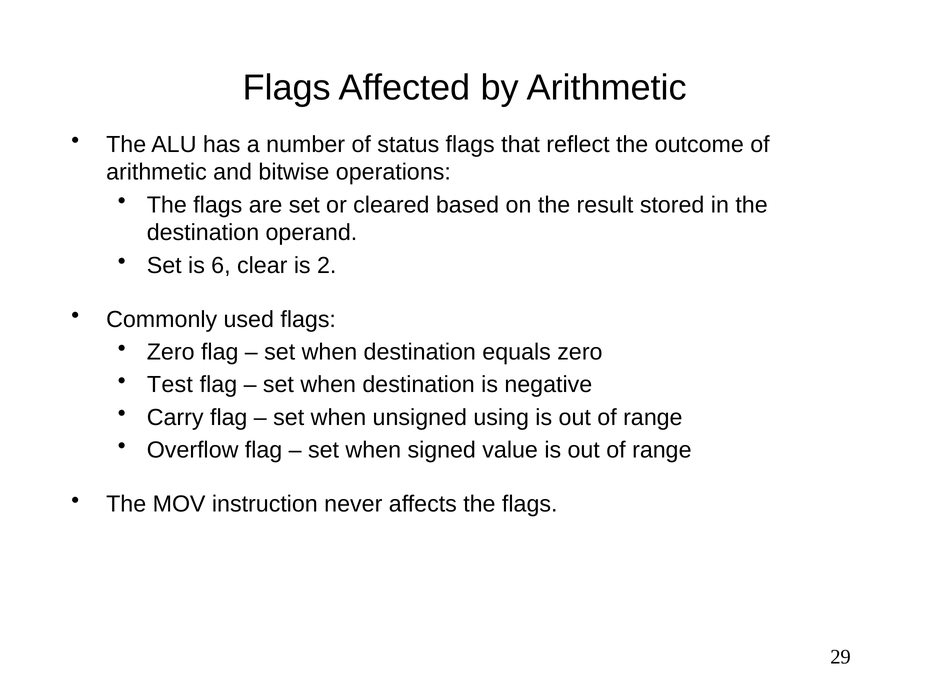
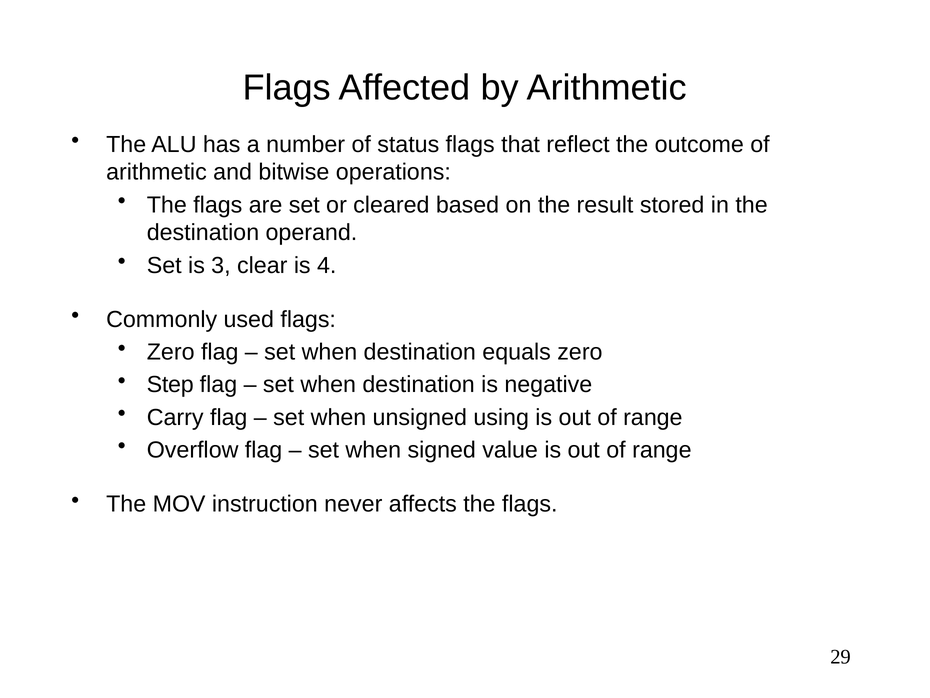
6: 6 -> 3
2: 2 -> 4
Test: Test -> Step
